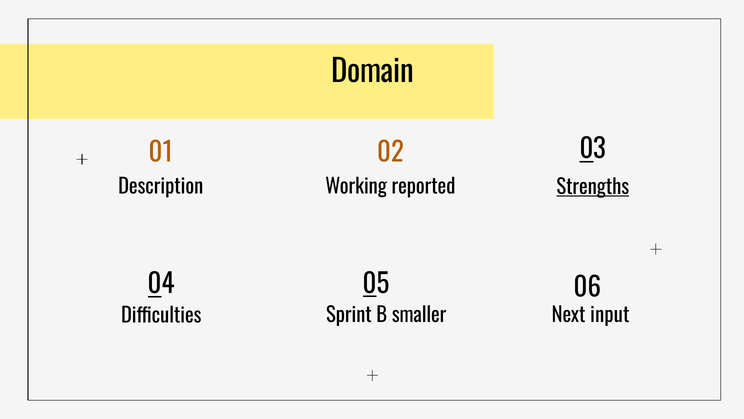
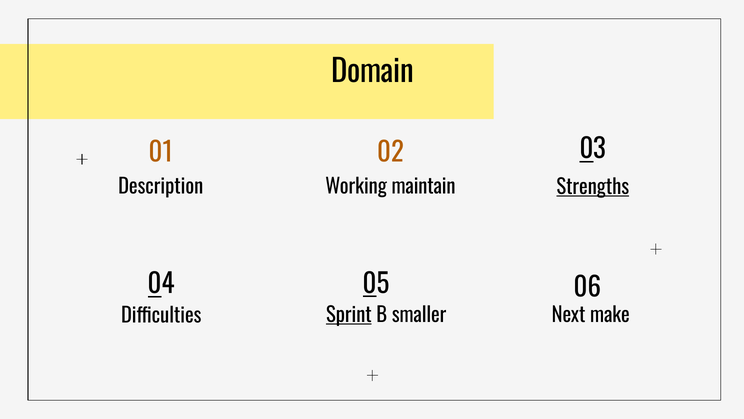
reported: reported -> maintain
input: input -> make
Sprint underline: none -> present
